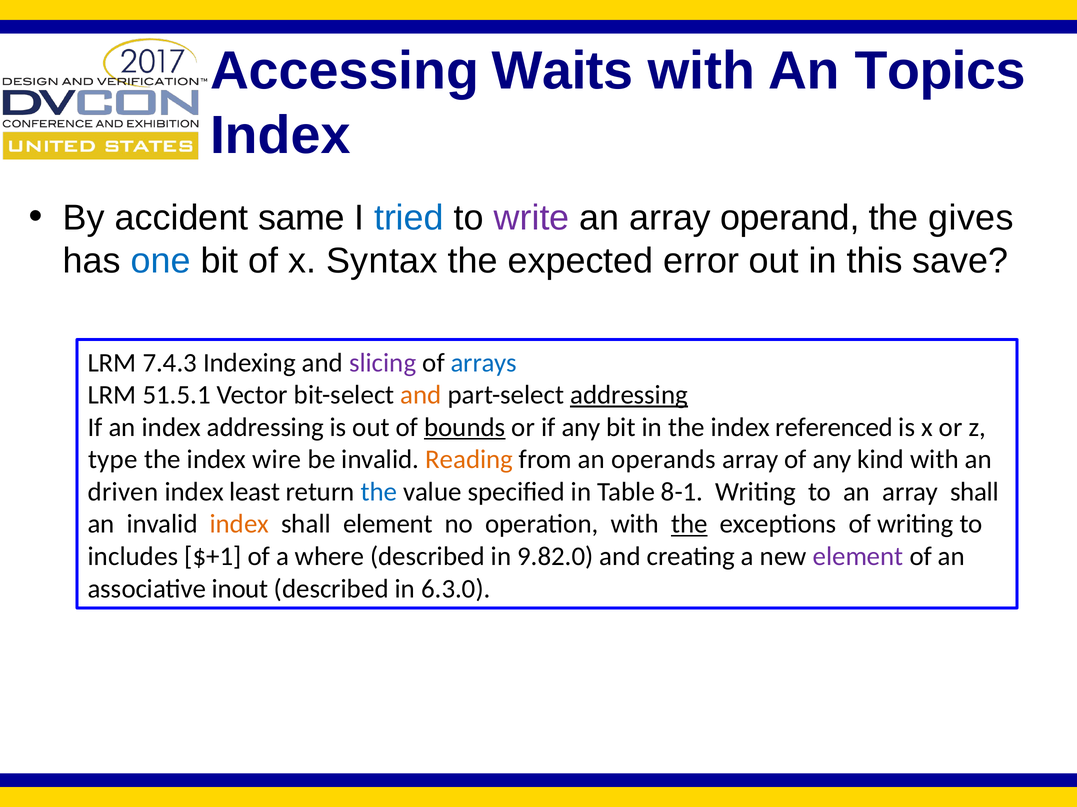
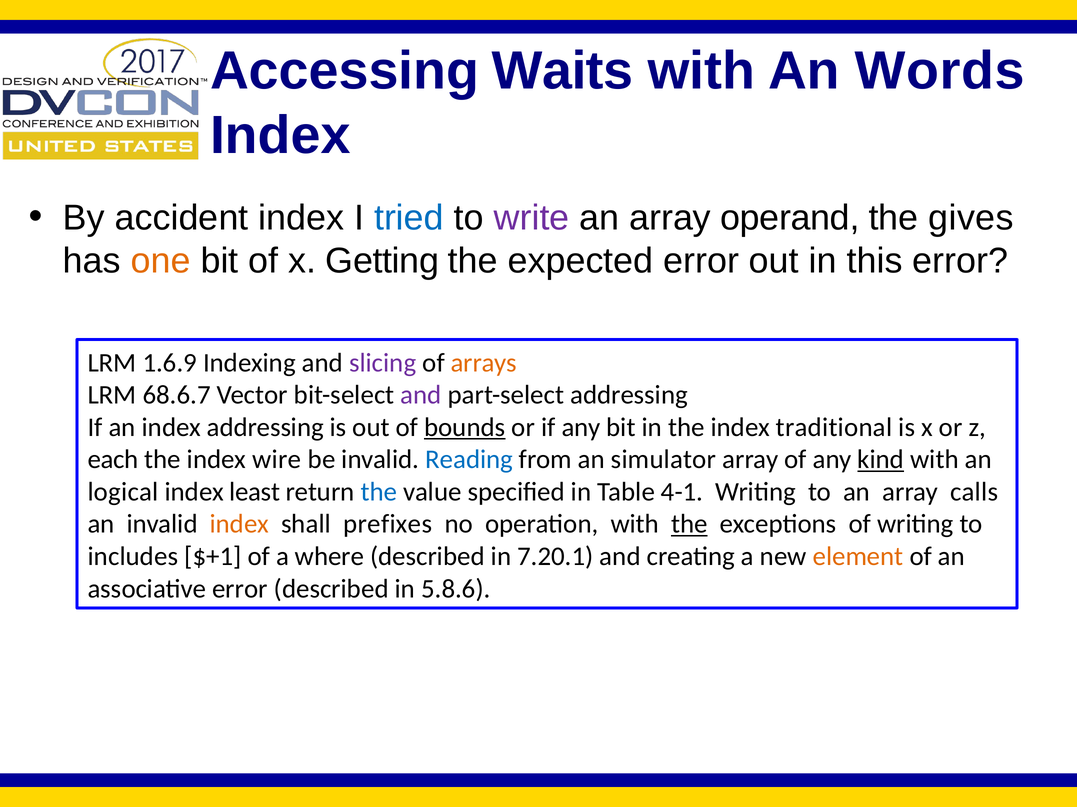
Topics: Topics -> Words
accident same: same -> index
one colour: blue -> orange
Syntax: Syntax -> Getting
this save: save -> error
7.4.3: 7.4.3 -> 1.6.9
arrays colour: blue -> orange
51.5.1: 51.5.1 -> 68.6.7
and at (421, 395) colour: orange -> purple
addressing at (629, 395) underline: present -> none
referenced: referenced -> traditional
type: type -> each
Reading colour: orange -> blue
operands: operands -> simulator
kind underline: none -> present
driven: driven -> logical
8-1: 8-1 -> 4-1
array shall: shall -> calls
shall element: element -> prefixes
9.82.0: 9.82.0 -> 7.20.1
element at (858, 557) colour: purple -> orange
associative inout: inout -> error
6.3.0: 6.3.0 -> 5.8.6
